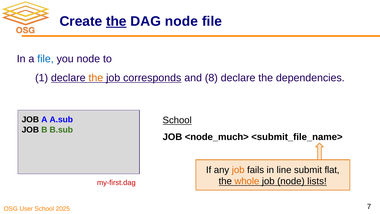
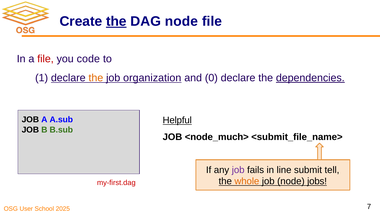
file at (45, 59) colour: blue -> red
you node: node -> code
corresponds: corresponds -> organization
8: 8 -> 0
dependencies underline: none -> present
School at (177, 120): School -> Helpful
job at (238, 170) colour: orange -> purple
flat: flat -> tell
lists: lists -> jobs
